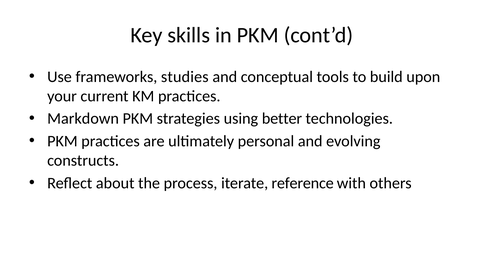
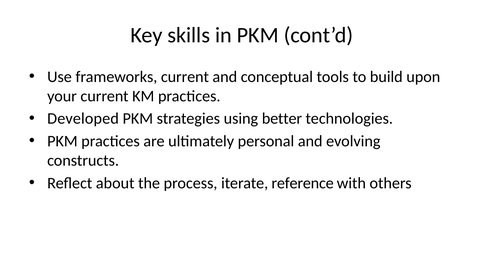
frameworks studies: studies -> current
Markdown: Markdown -> Developed
